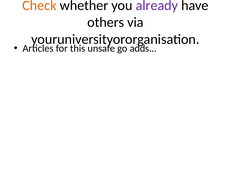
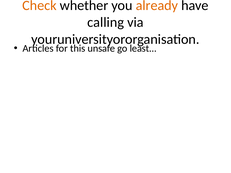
already colour: purple -> orange
others: others -> calling
adds: adds -> least
